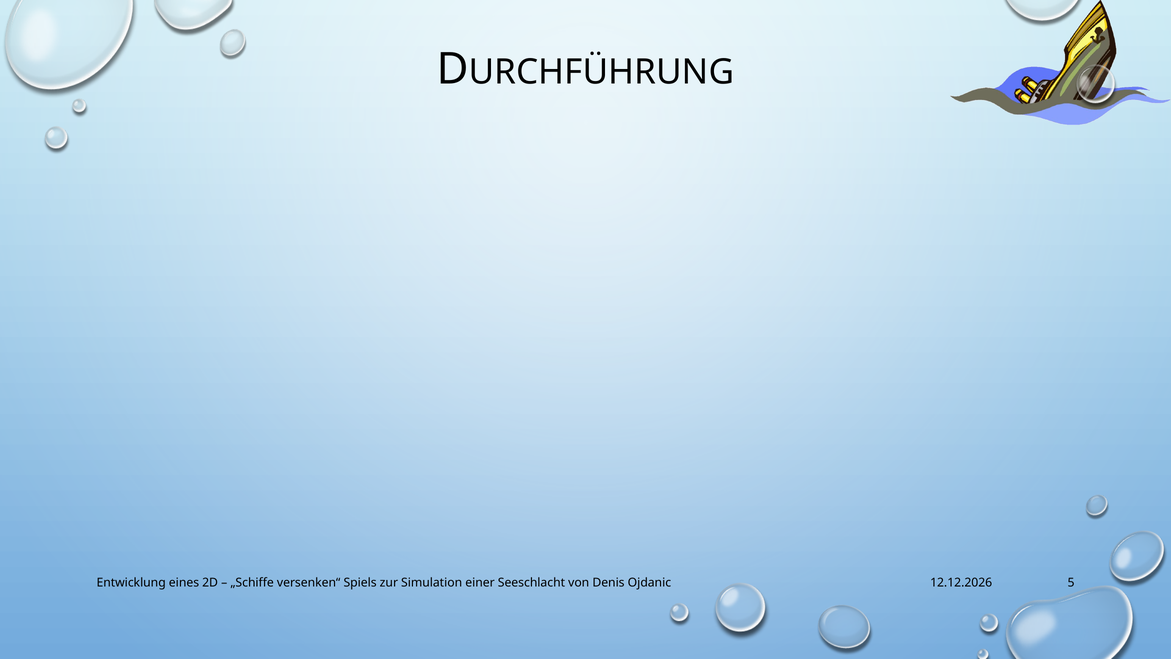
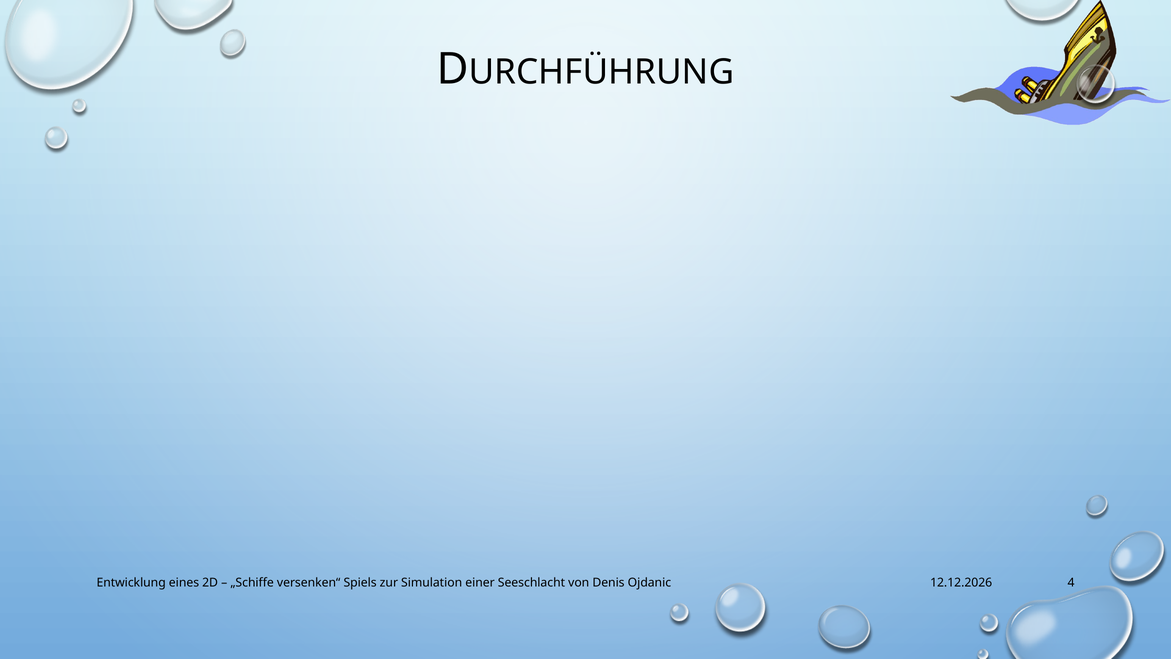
5: 5 -> 4
